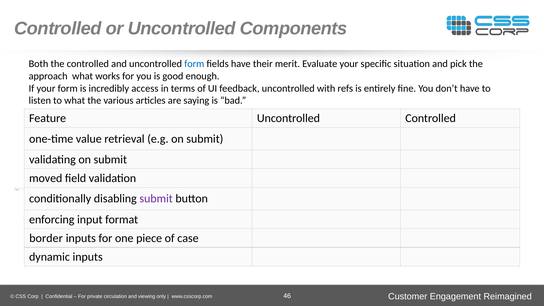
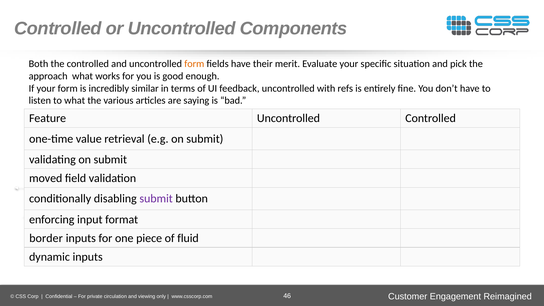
form at (194, 64) colour: blue -> orange
access: access -> similar
case: case -> fluid
